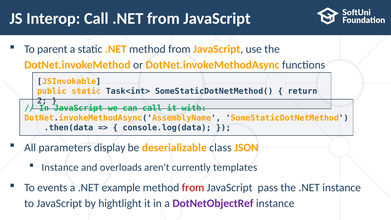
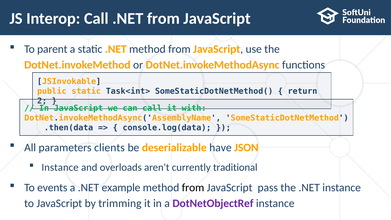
display: display -> clients
class: class -> have
templates: templates -> traditional
from at (193, 188) colour: red -> black
hightlight: hightlight -> trimming
